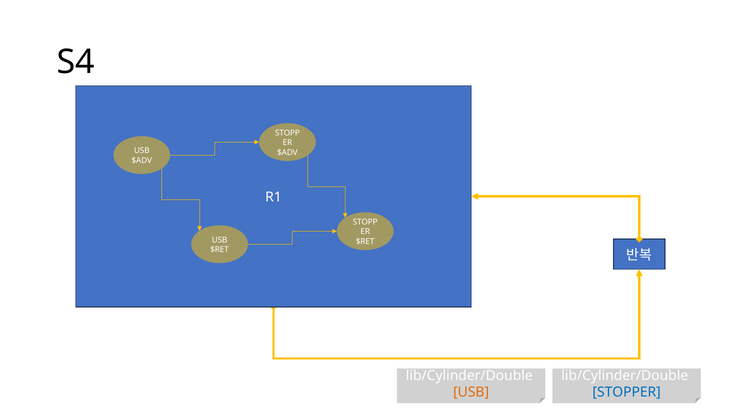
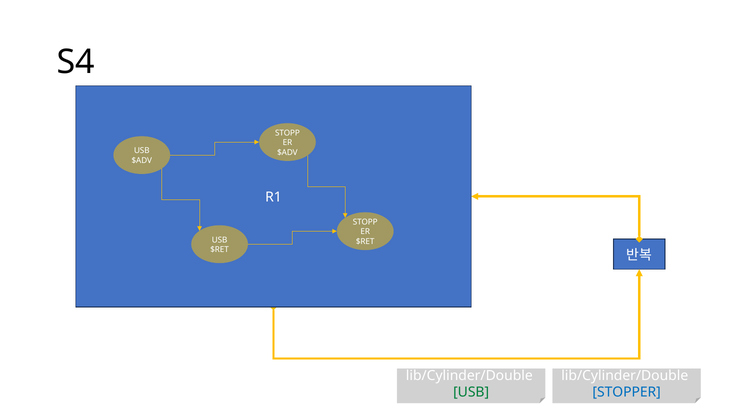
USB at (471, 393) colour: orange -> green
